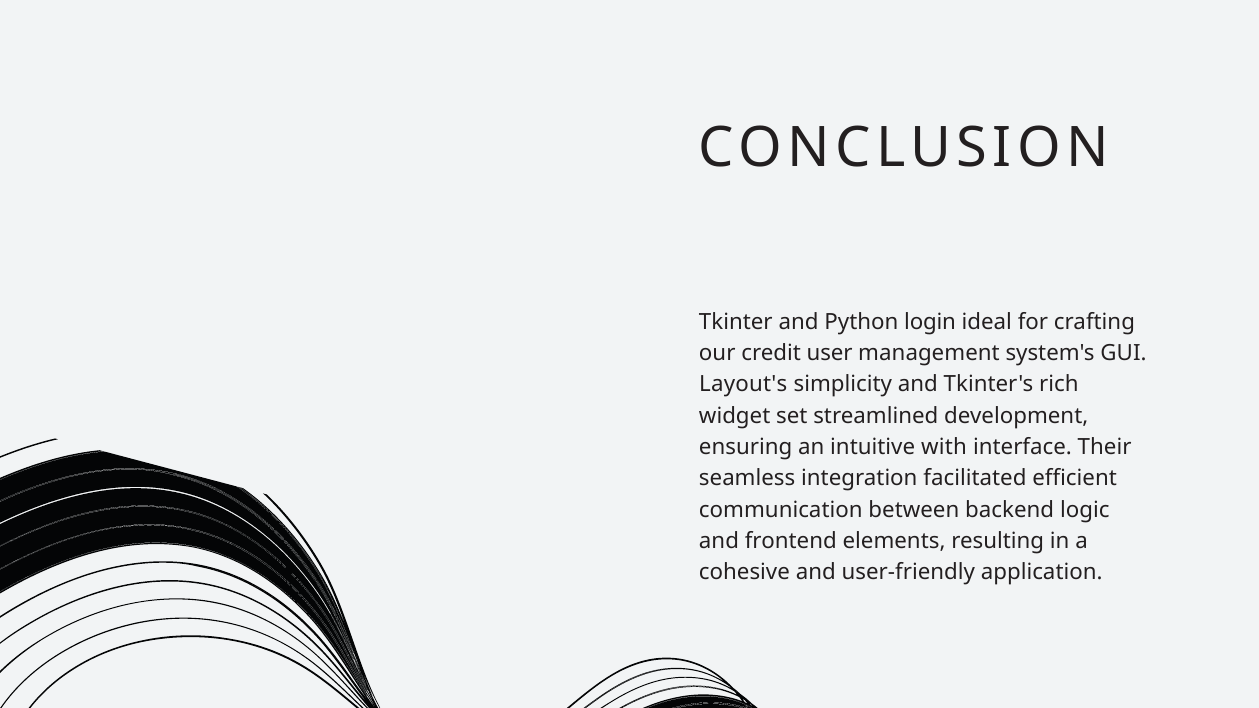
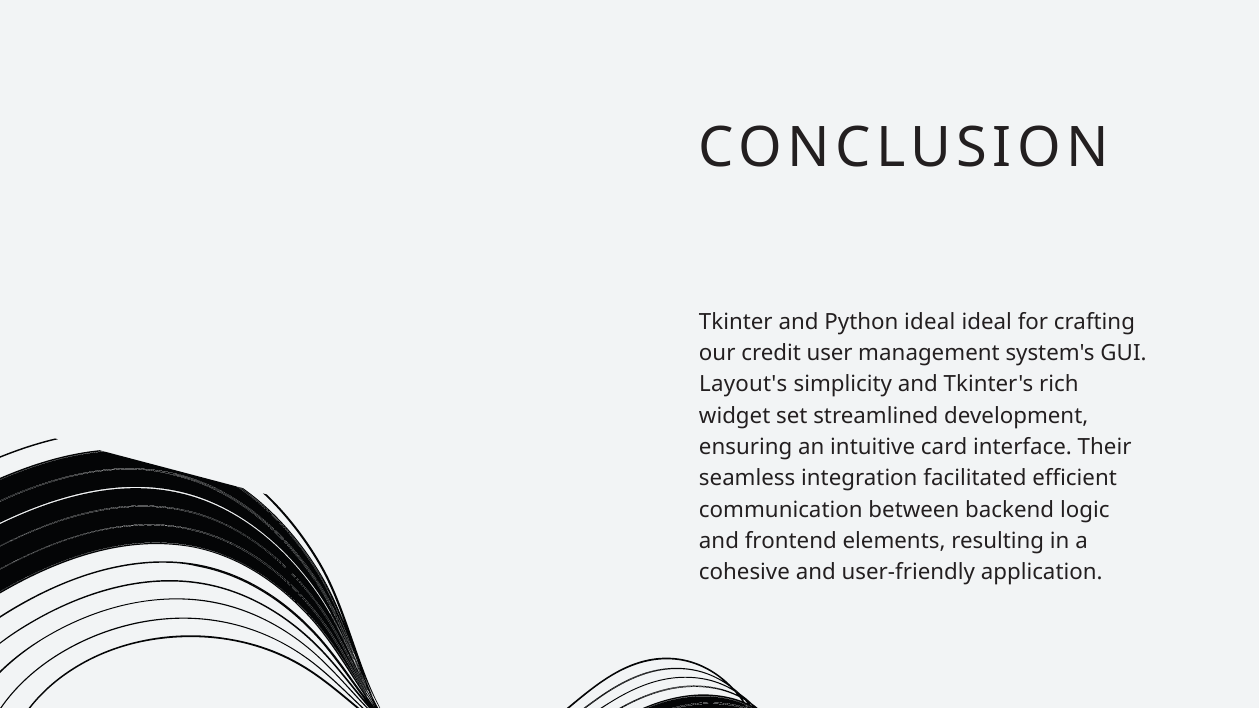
Python login: login -> ideal
with: with -> card
